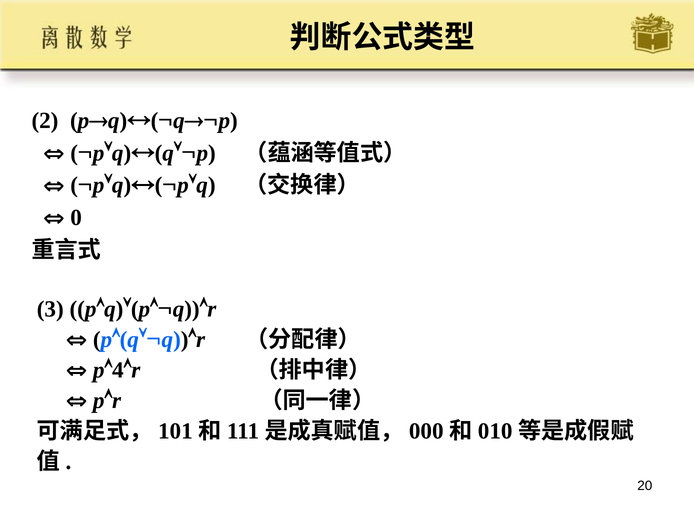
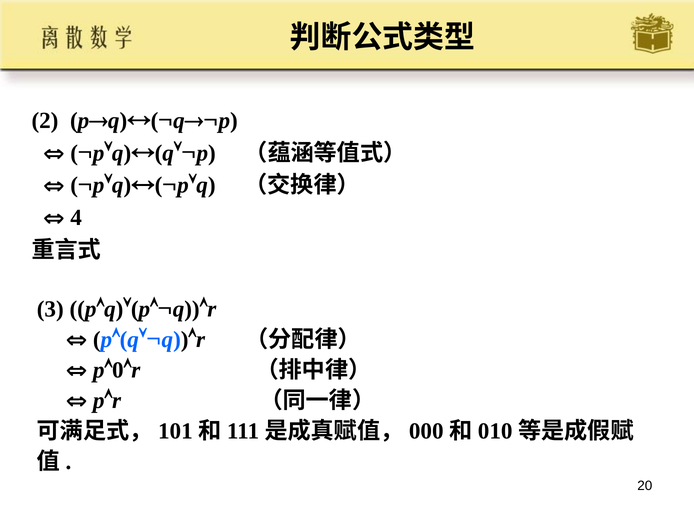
0: 0 -> 4
4: 4 -> 0
